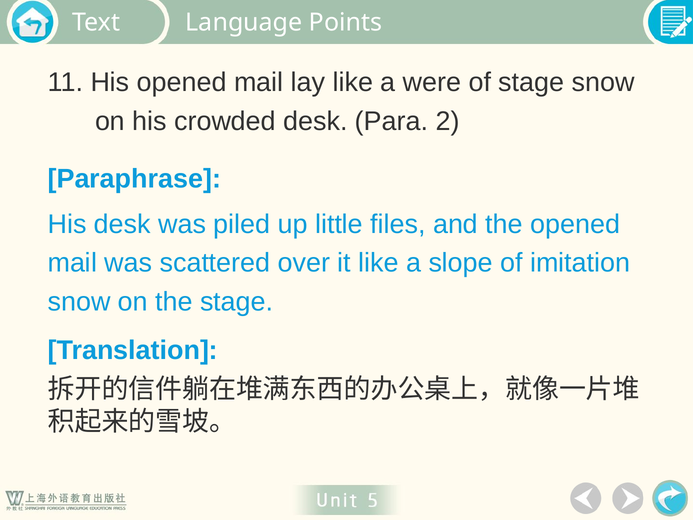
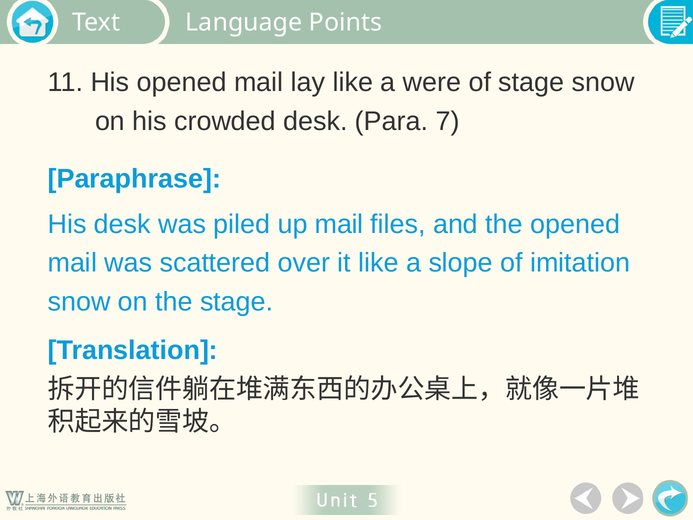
2: 2 -> 7
up little: little -> mail
